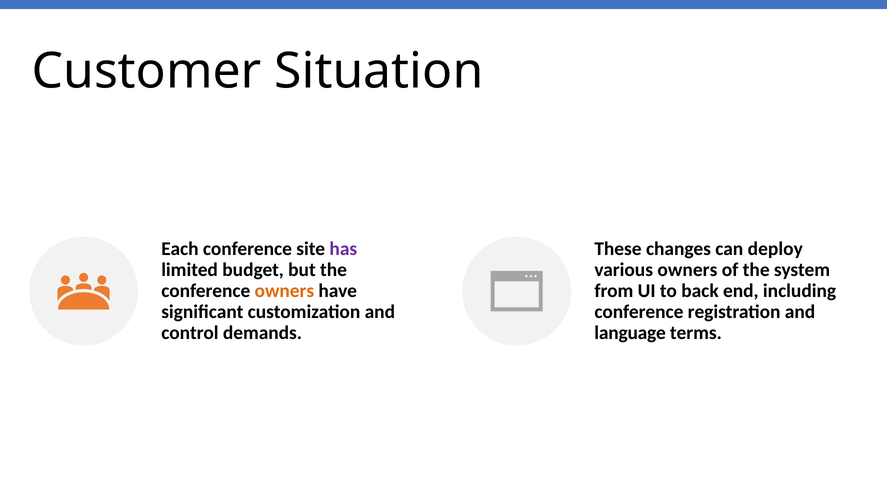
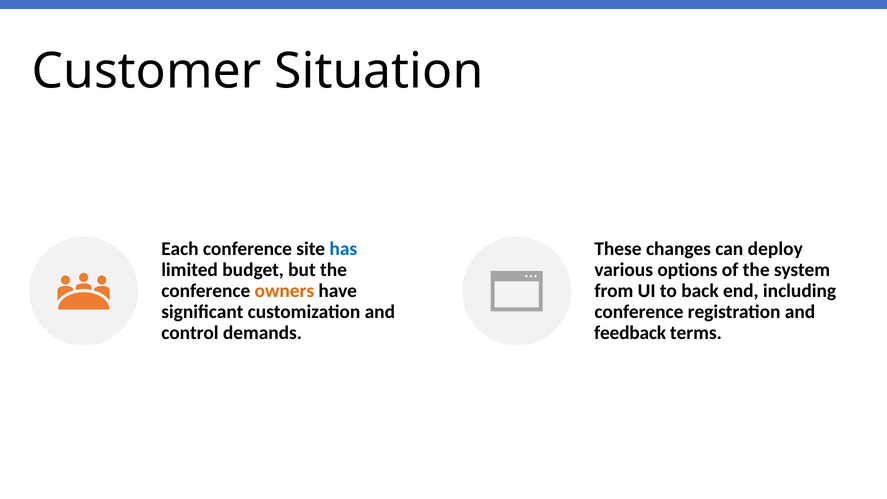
has colour: purple -> blue
various owners: owners -> options
language: language -> feedback
